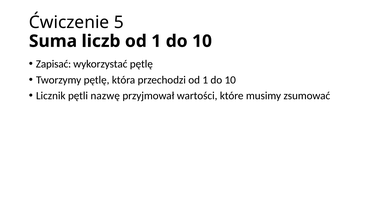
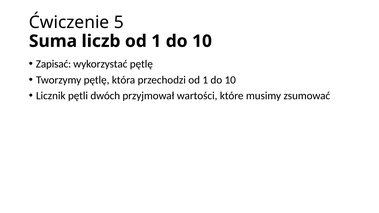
nazwę: nazwę -> dwóch
